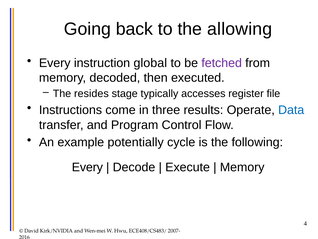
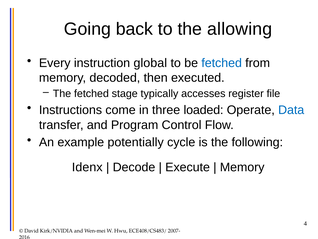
fetched at (222, 63) colour: purple -> blue
The resides: resides -> fetched
results: results -> loaded
Every at (87, 167): Every -> Idenx
